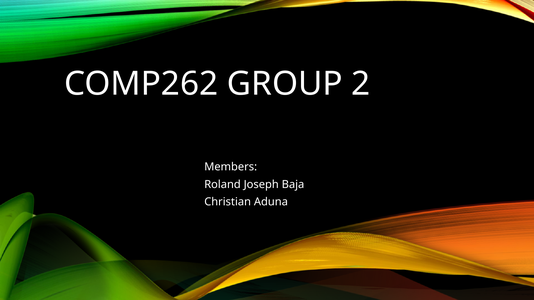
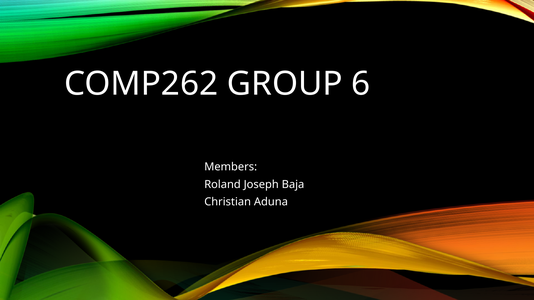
2: 2 -> 6
